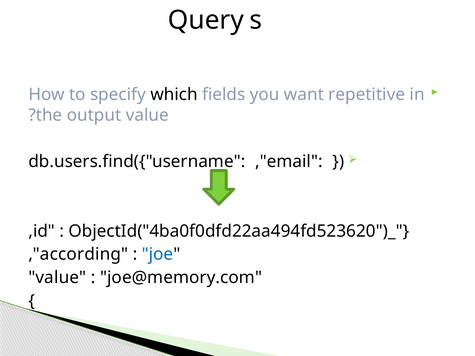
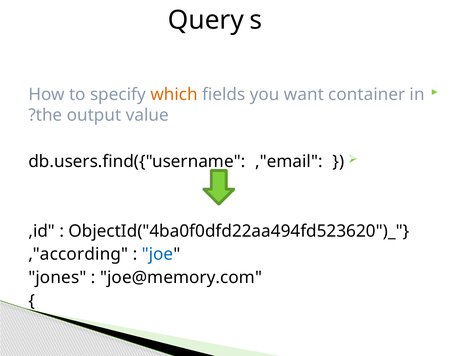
which colour: black -> orange
repetitive: repetitive -> container
value at (61, 278): value -> jones
